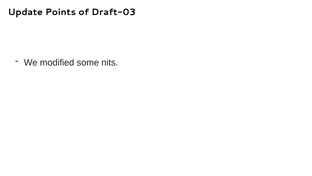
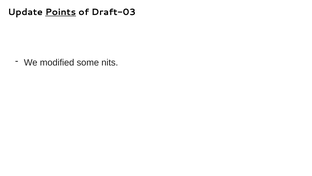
Points underline: none -> present
